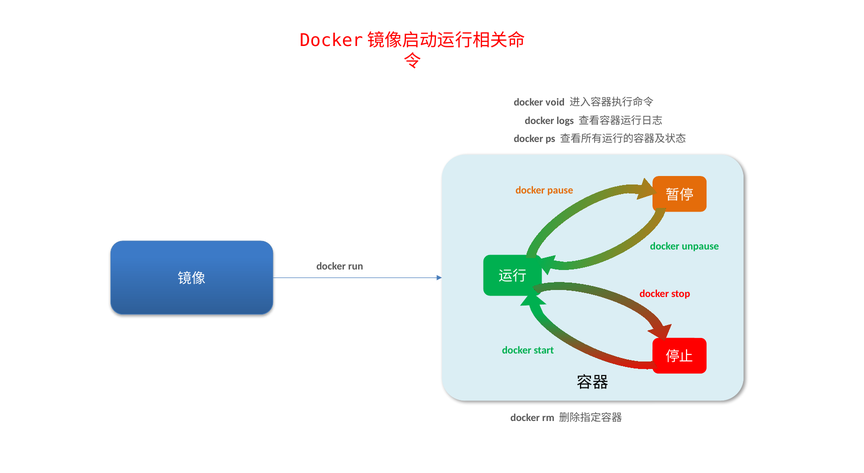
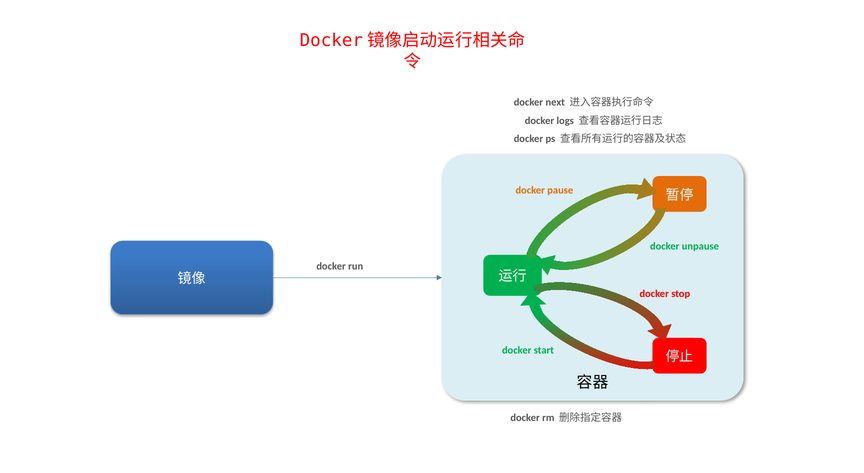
void: void -> next
